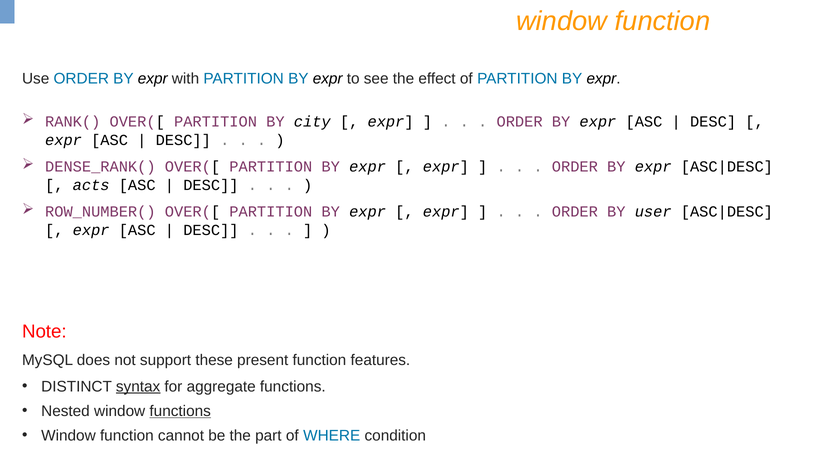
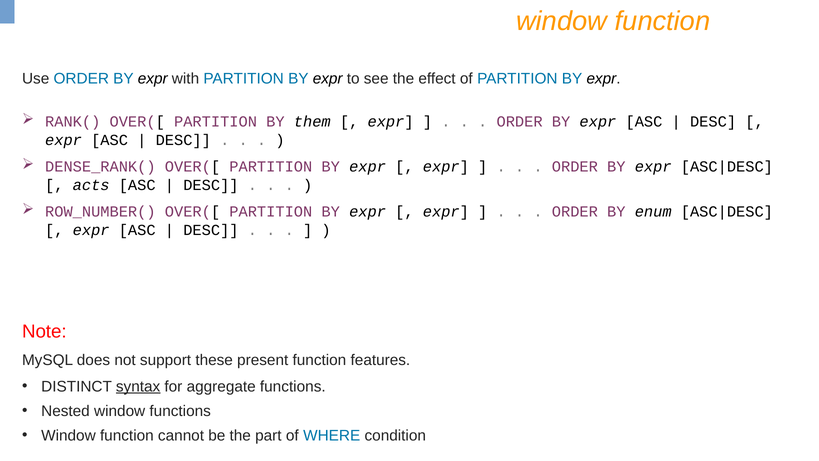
city: city -> them
user: user -> enum
functions at (180, 411) underline: present -> none
